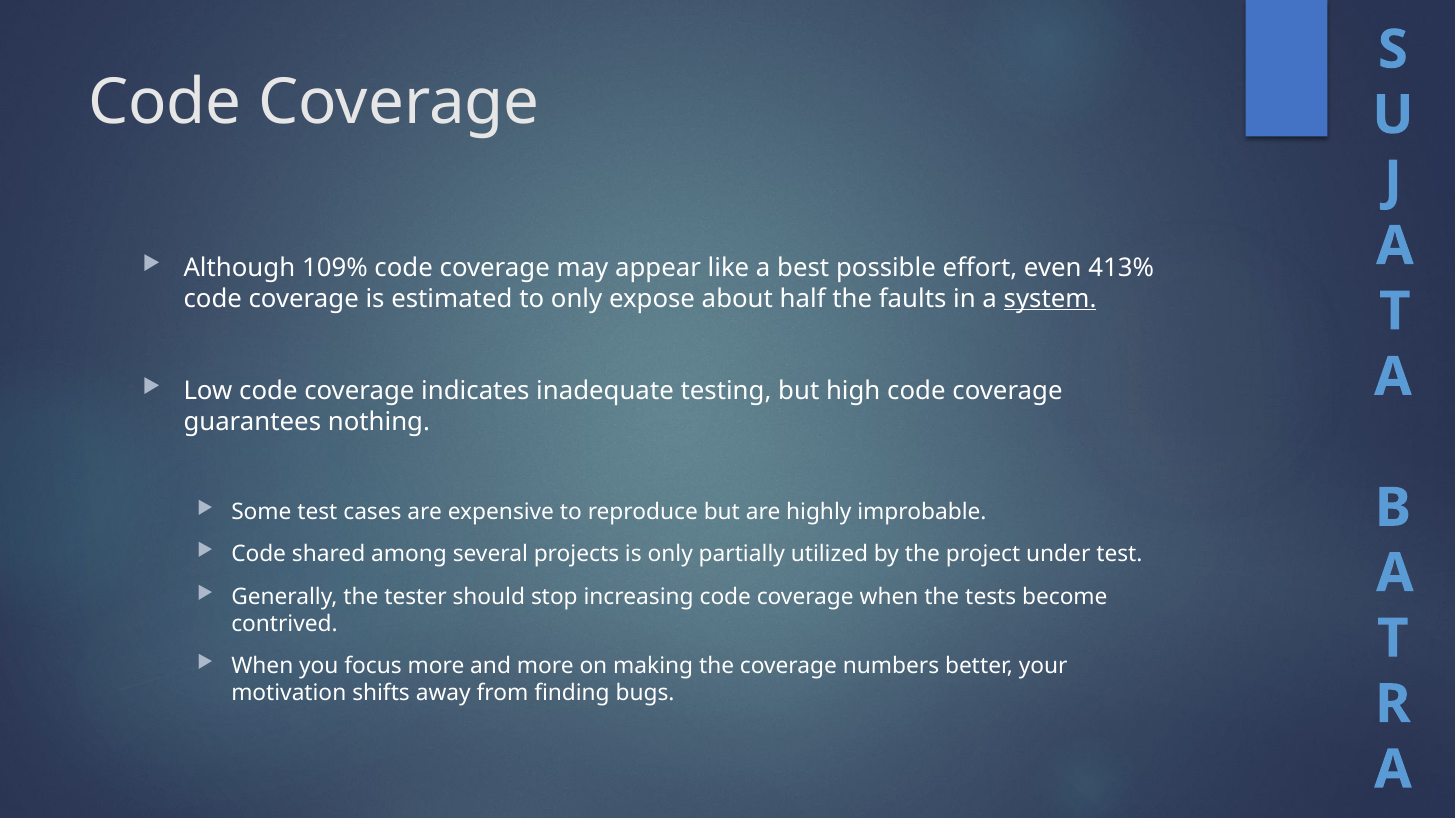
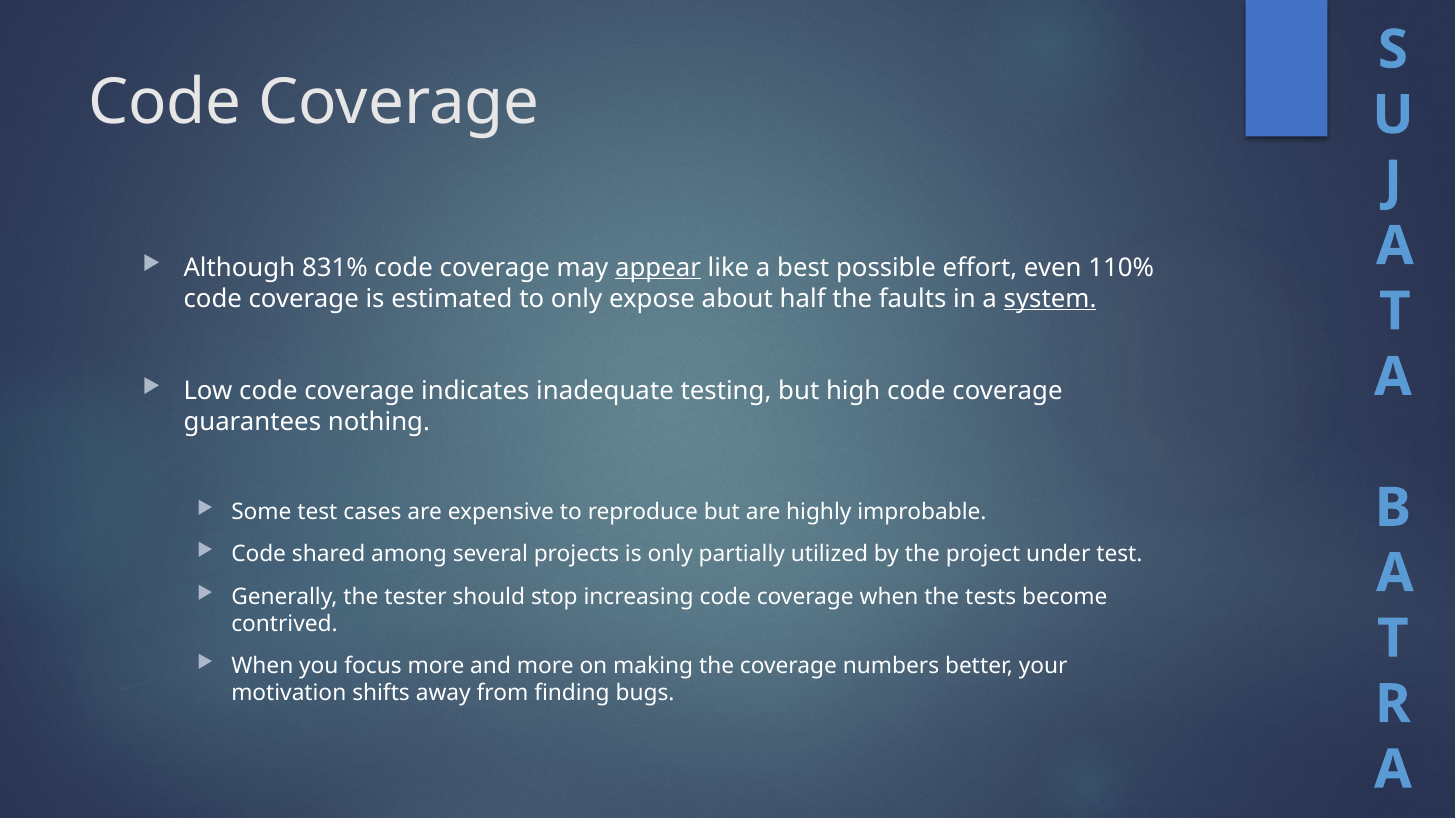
109%: 109% -> 831%
appear underline: none -> present
413%: 413% -> 110%
